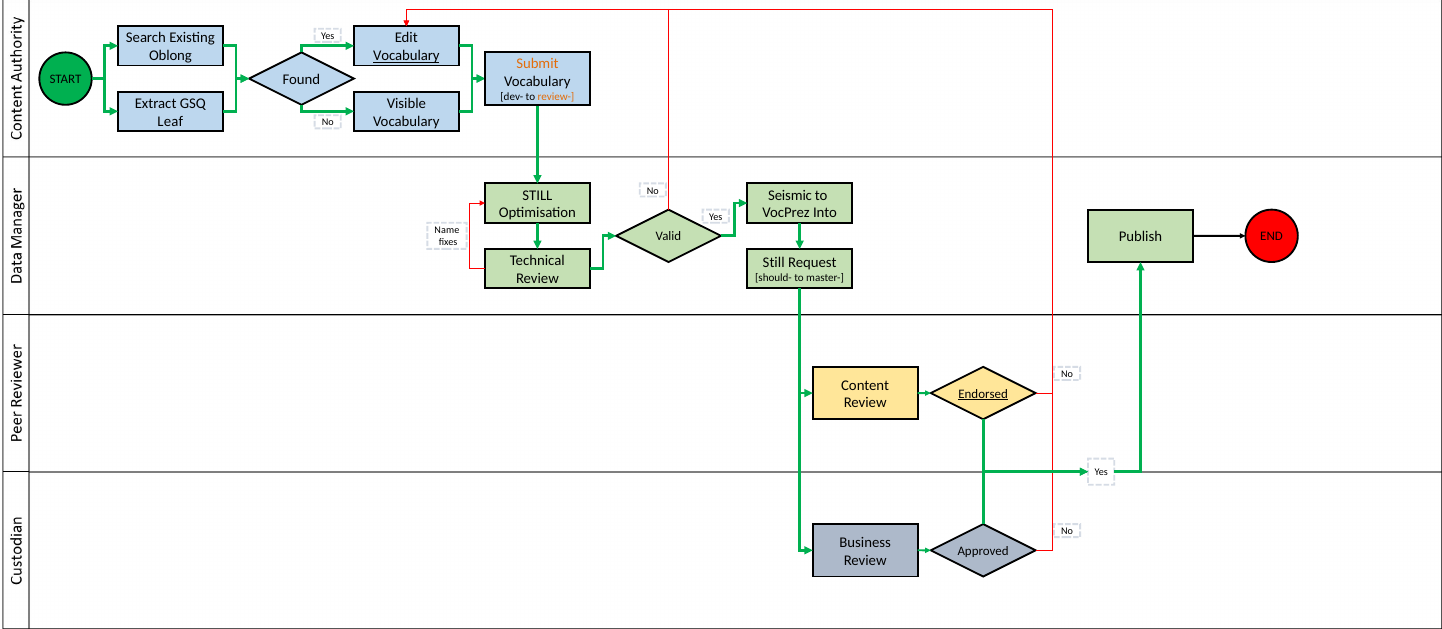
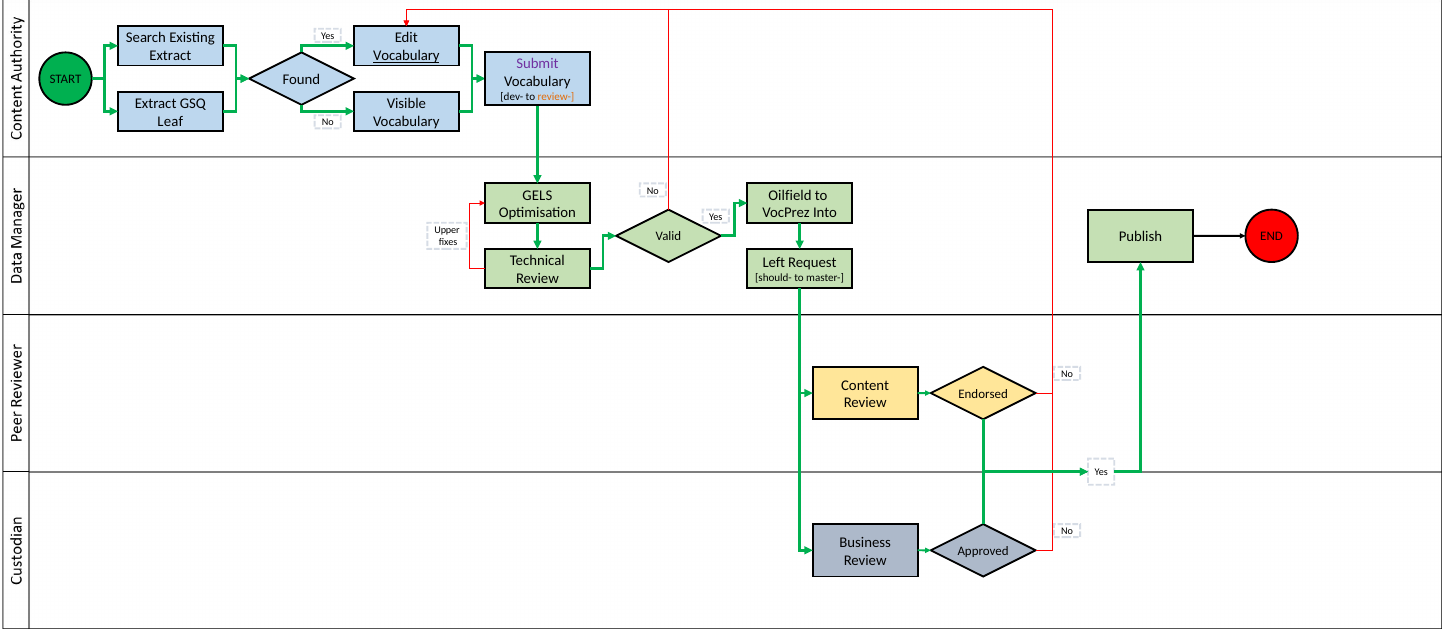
Oblong at (170, 56): Oblong -> Extract
Submit colour: orange -> purple
STILL at (537, 195): STILL -> GELS
Seismic: Seismic -> Oilfield
Name: Name -> Upper
Still at (774, 263): Still -> Left
Endorsed underline: present -> none
